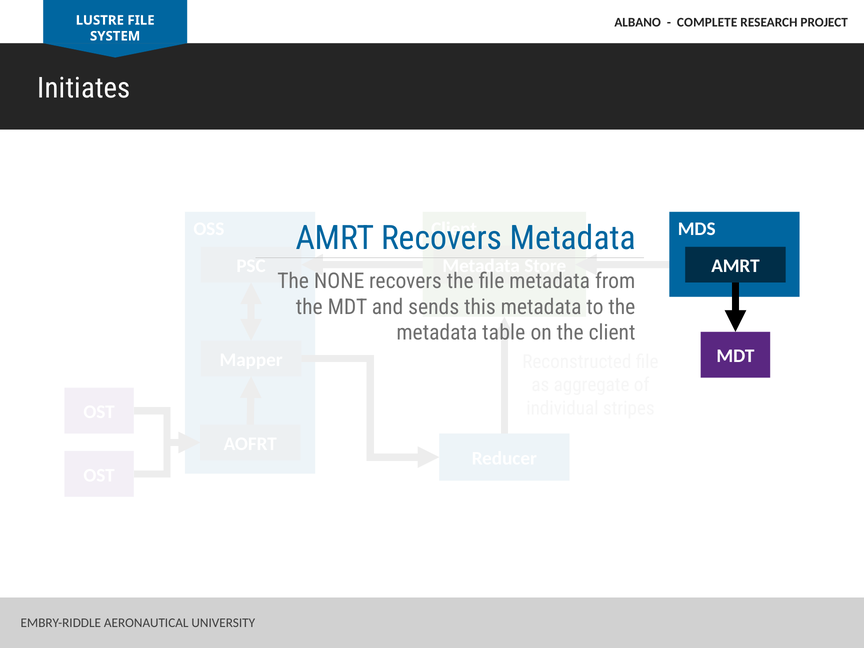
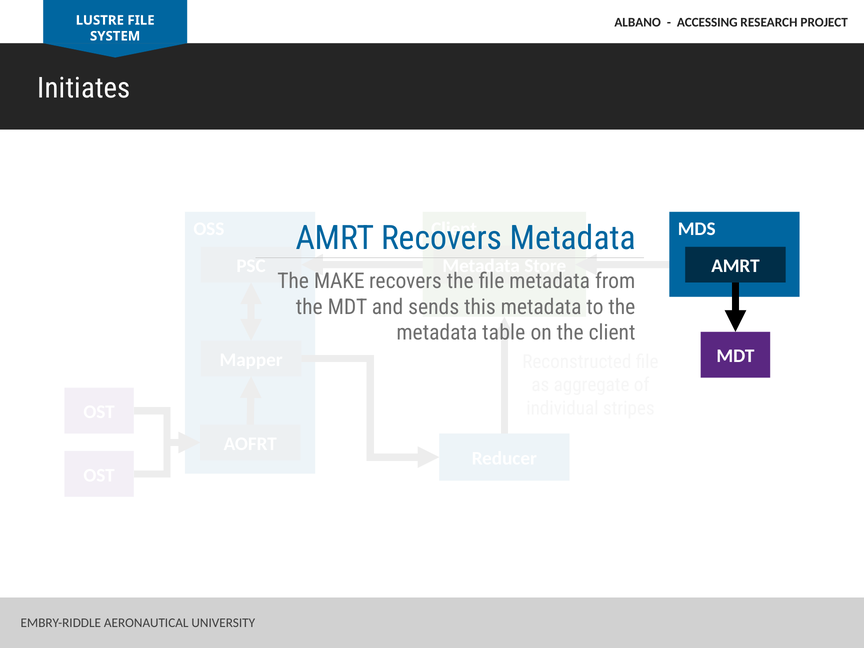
COMPLETE: COMPLETE -> ACCESSING
NONE: NONE -> MAKE
